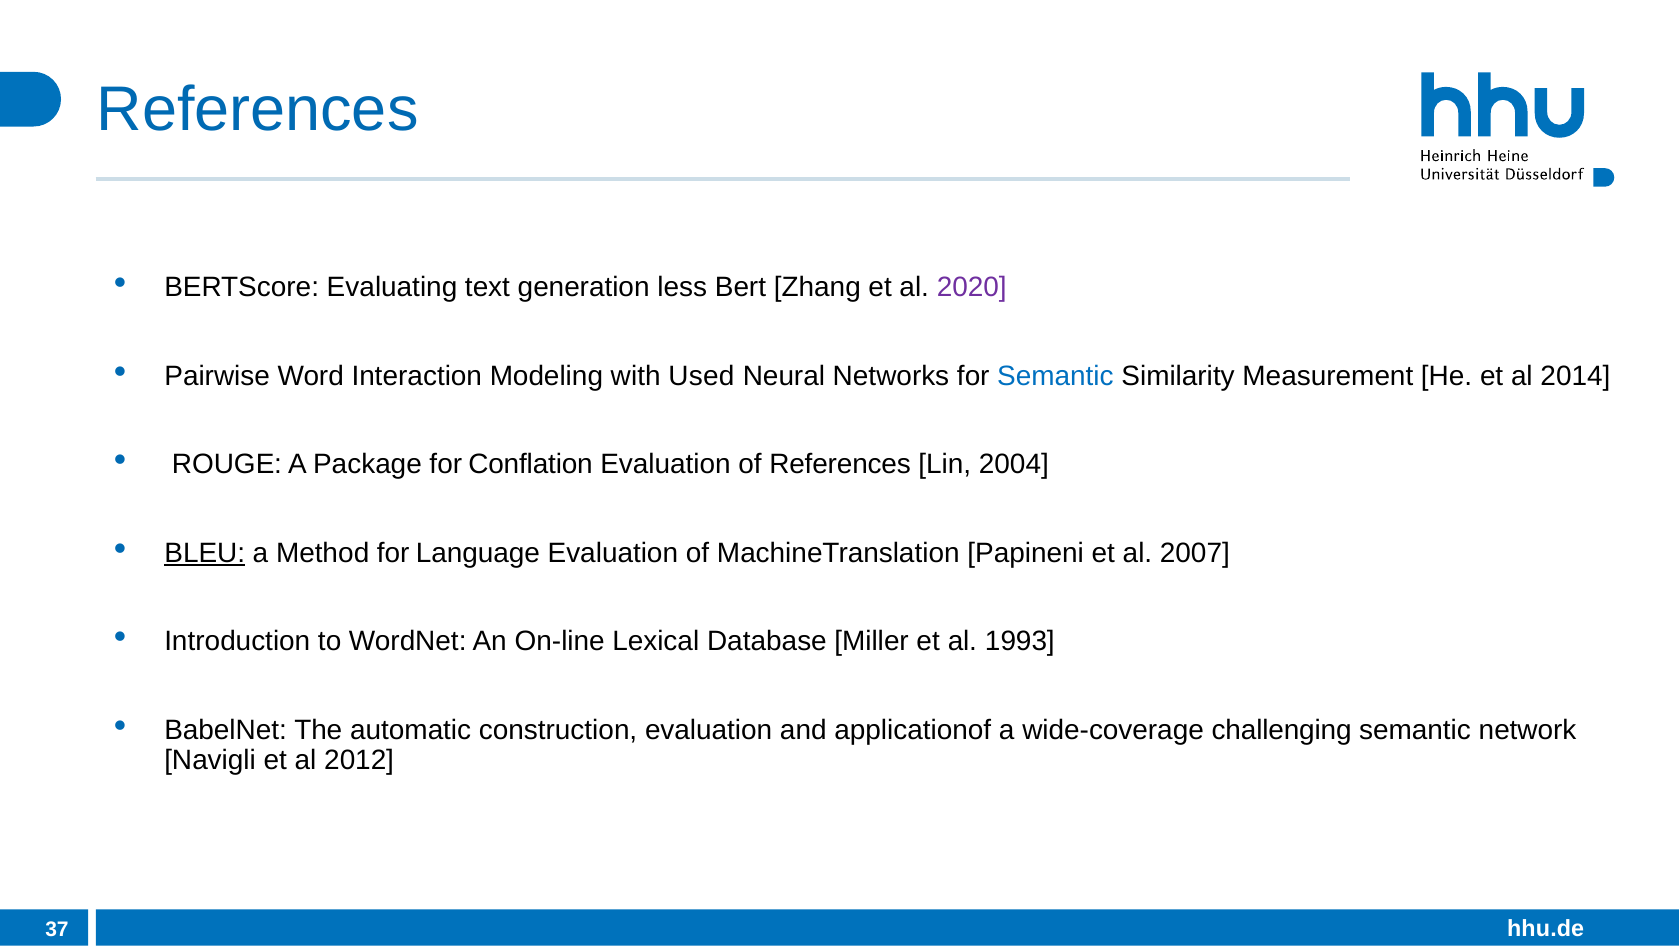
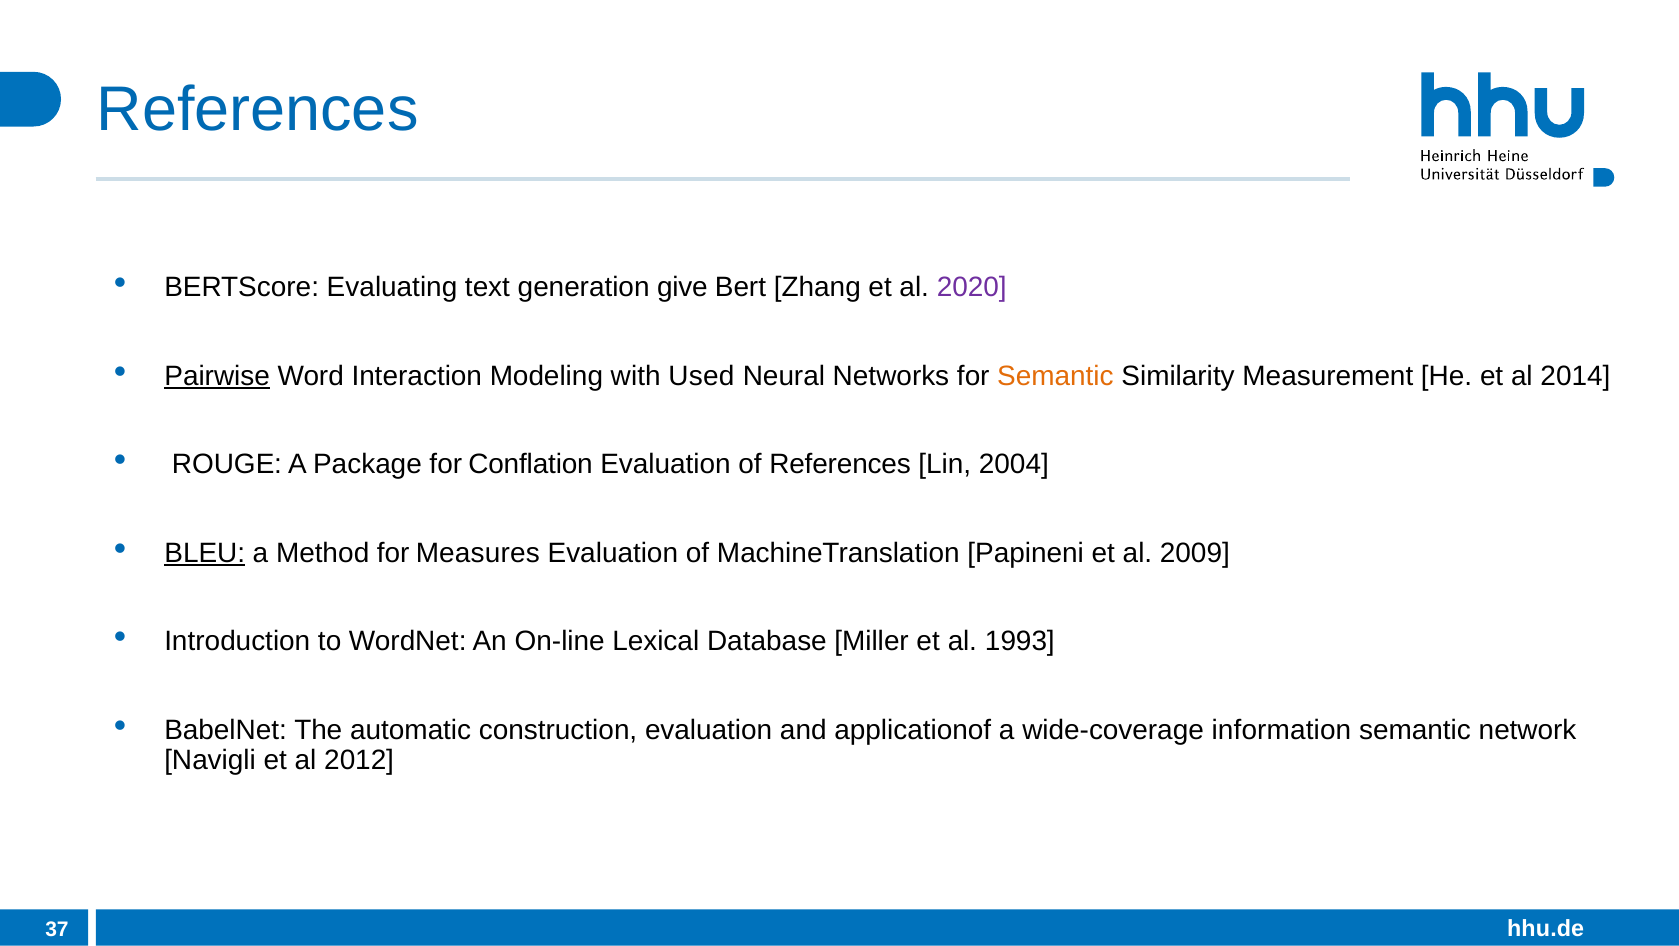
less: less -> give
Pairwise underline: none -> present
Semantic at (1055, 376) colour: blue -> orange
Language: Language -> Measures
2007: 2007 -> 2009
challenging: challenging -> information
